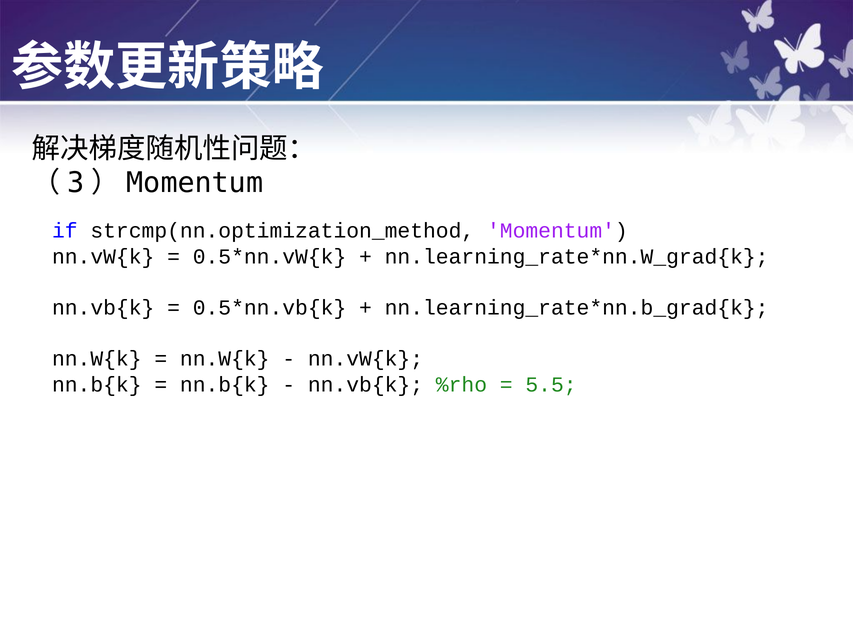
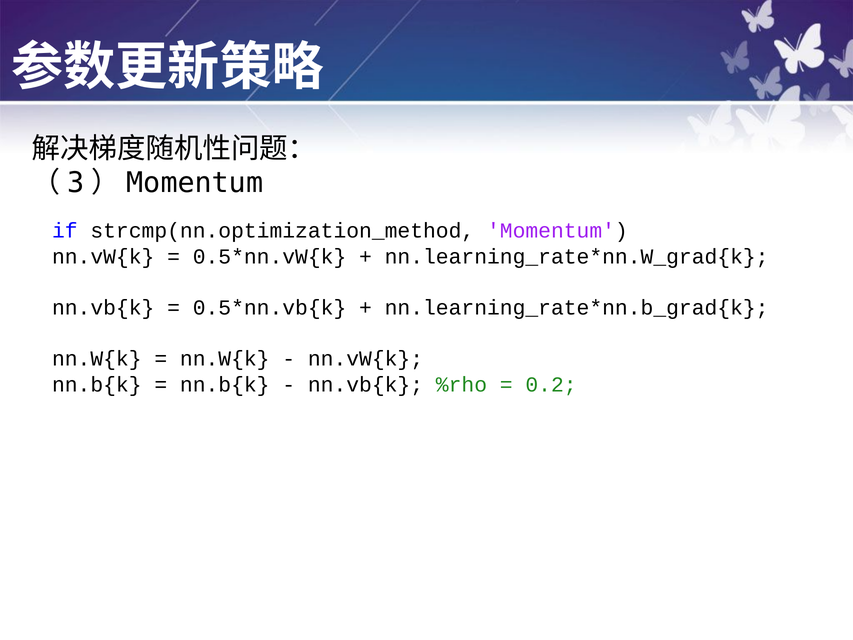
5.5: 5.5 -> 0.2
